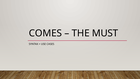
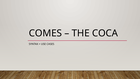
MUST: MUST -> COCA
